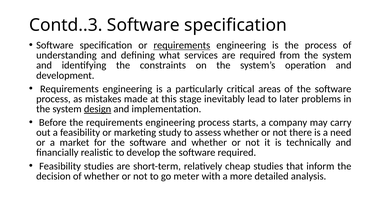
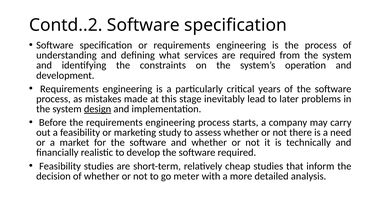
Contd..3: Contd..3 -> Contd..2
requirements at (182, 45) underline: present -> none
areas: areas -> years
